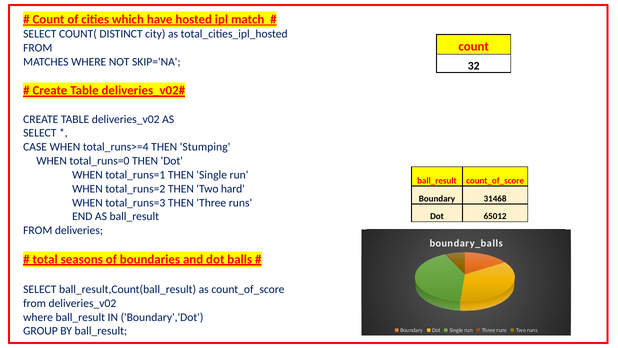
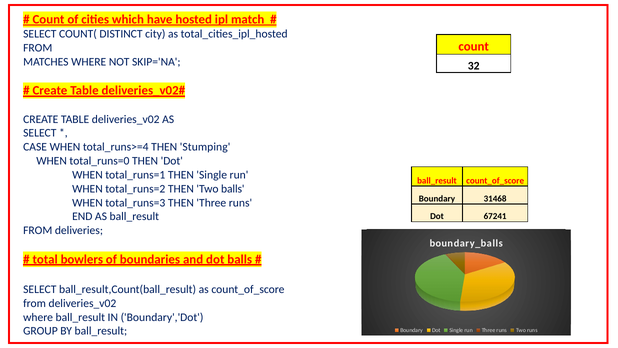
Two hard: hard -> balls
65012: 65012 -> 67241
seasons: seasons -> bowlers
